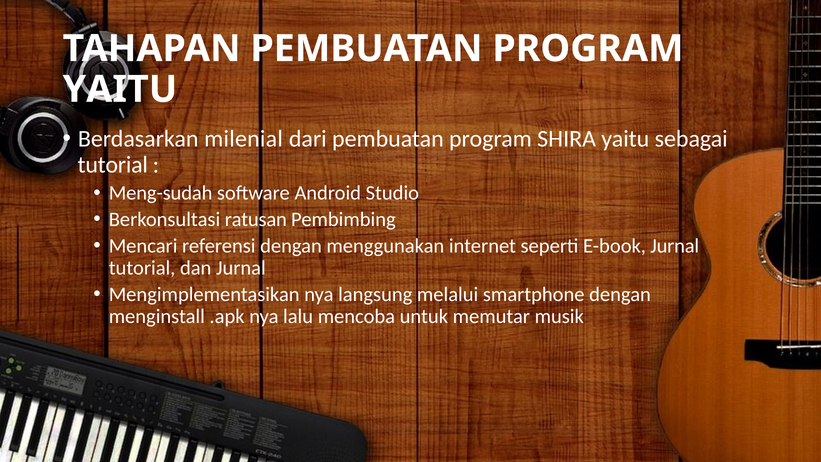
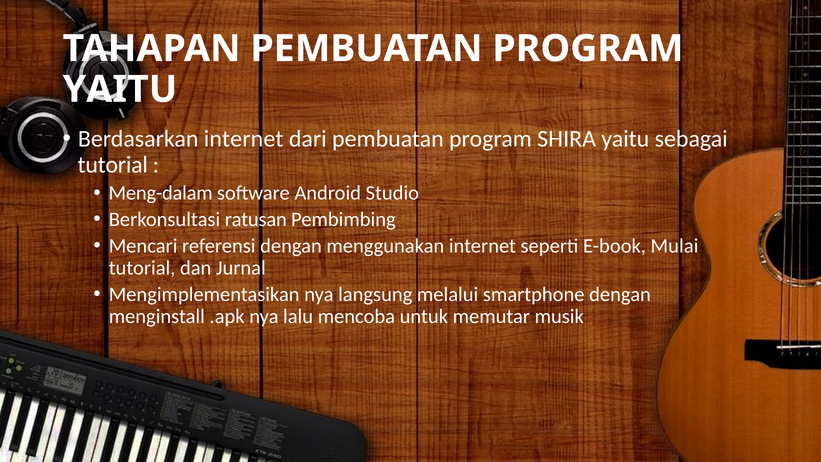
Berdasarkan milenial: milenial -> internet
Meng-sudah: Meng-sudah -> Meng-dalam
E-book Jurnal: Jurnal -> Mulai
